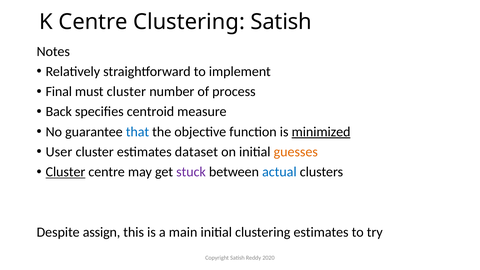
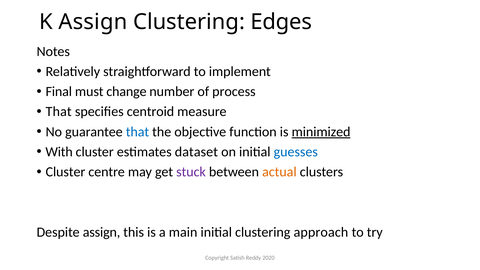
K Centre: Centre -> Assign
Clustering Satish: Satish -> Edges
must cluster: cluster -> change
Back at (59, 112): Back -> That
User: User -> With
guesses colour: orange -> blue
Cluster at (65, 172) underline: present -> none
actual colour: blue -> orange
clustering estimates: estimates -> approach
